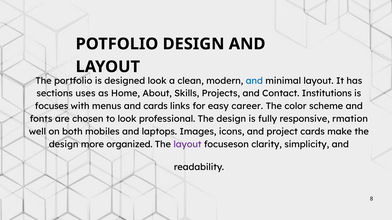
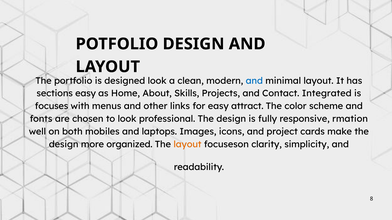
sections uses: uses -> easy
Institutions: Institutions -> Integrated
and cards: cards -> other
career: career -> attract
layout at (187, 145) colour: purple -> orange
